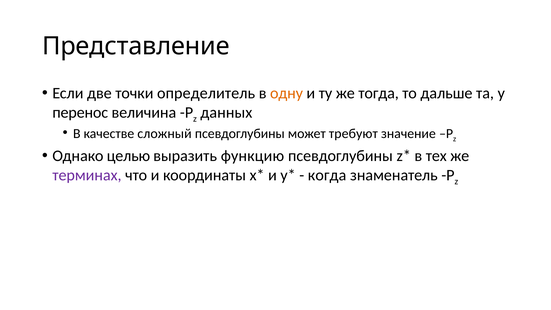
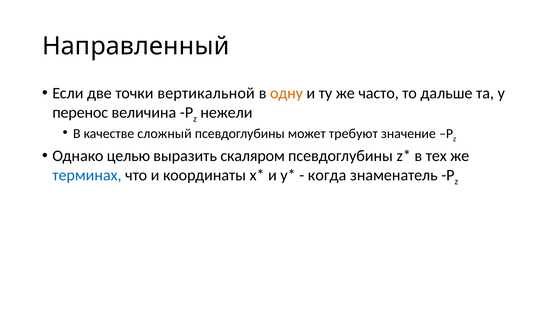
Представление: Представление -> Направленный
определитель: определитель -> вертикальной
тогда: тогда -> часто
данных: данных -> нежели
функцию: функцию -> скаляром
терминах colour: purple -> blue
